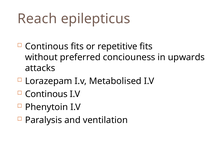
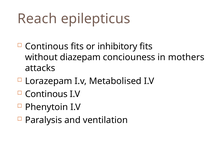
repetitive: repetitive -> inhibitory
preferred: preferred -> diazepam
upwards: upwards -> mothers
